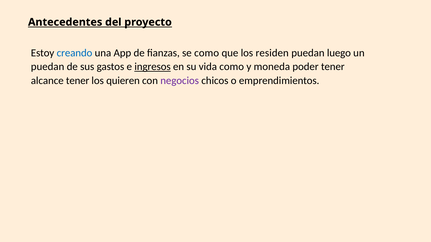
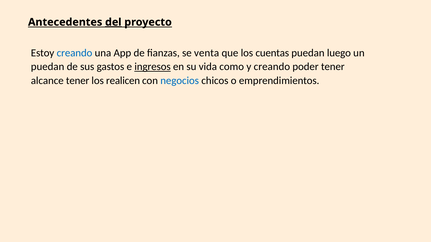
del underline: none -> present
se como: como -> venta
residen: residen -> cuentas
y moneda: moneda -> creando
quieren: quieren -> realicen
negocios colour: purple -> blue
